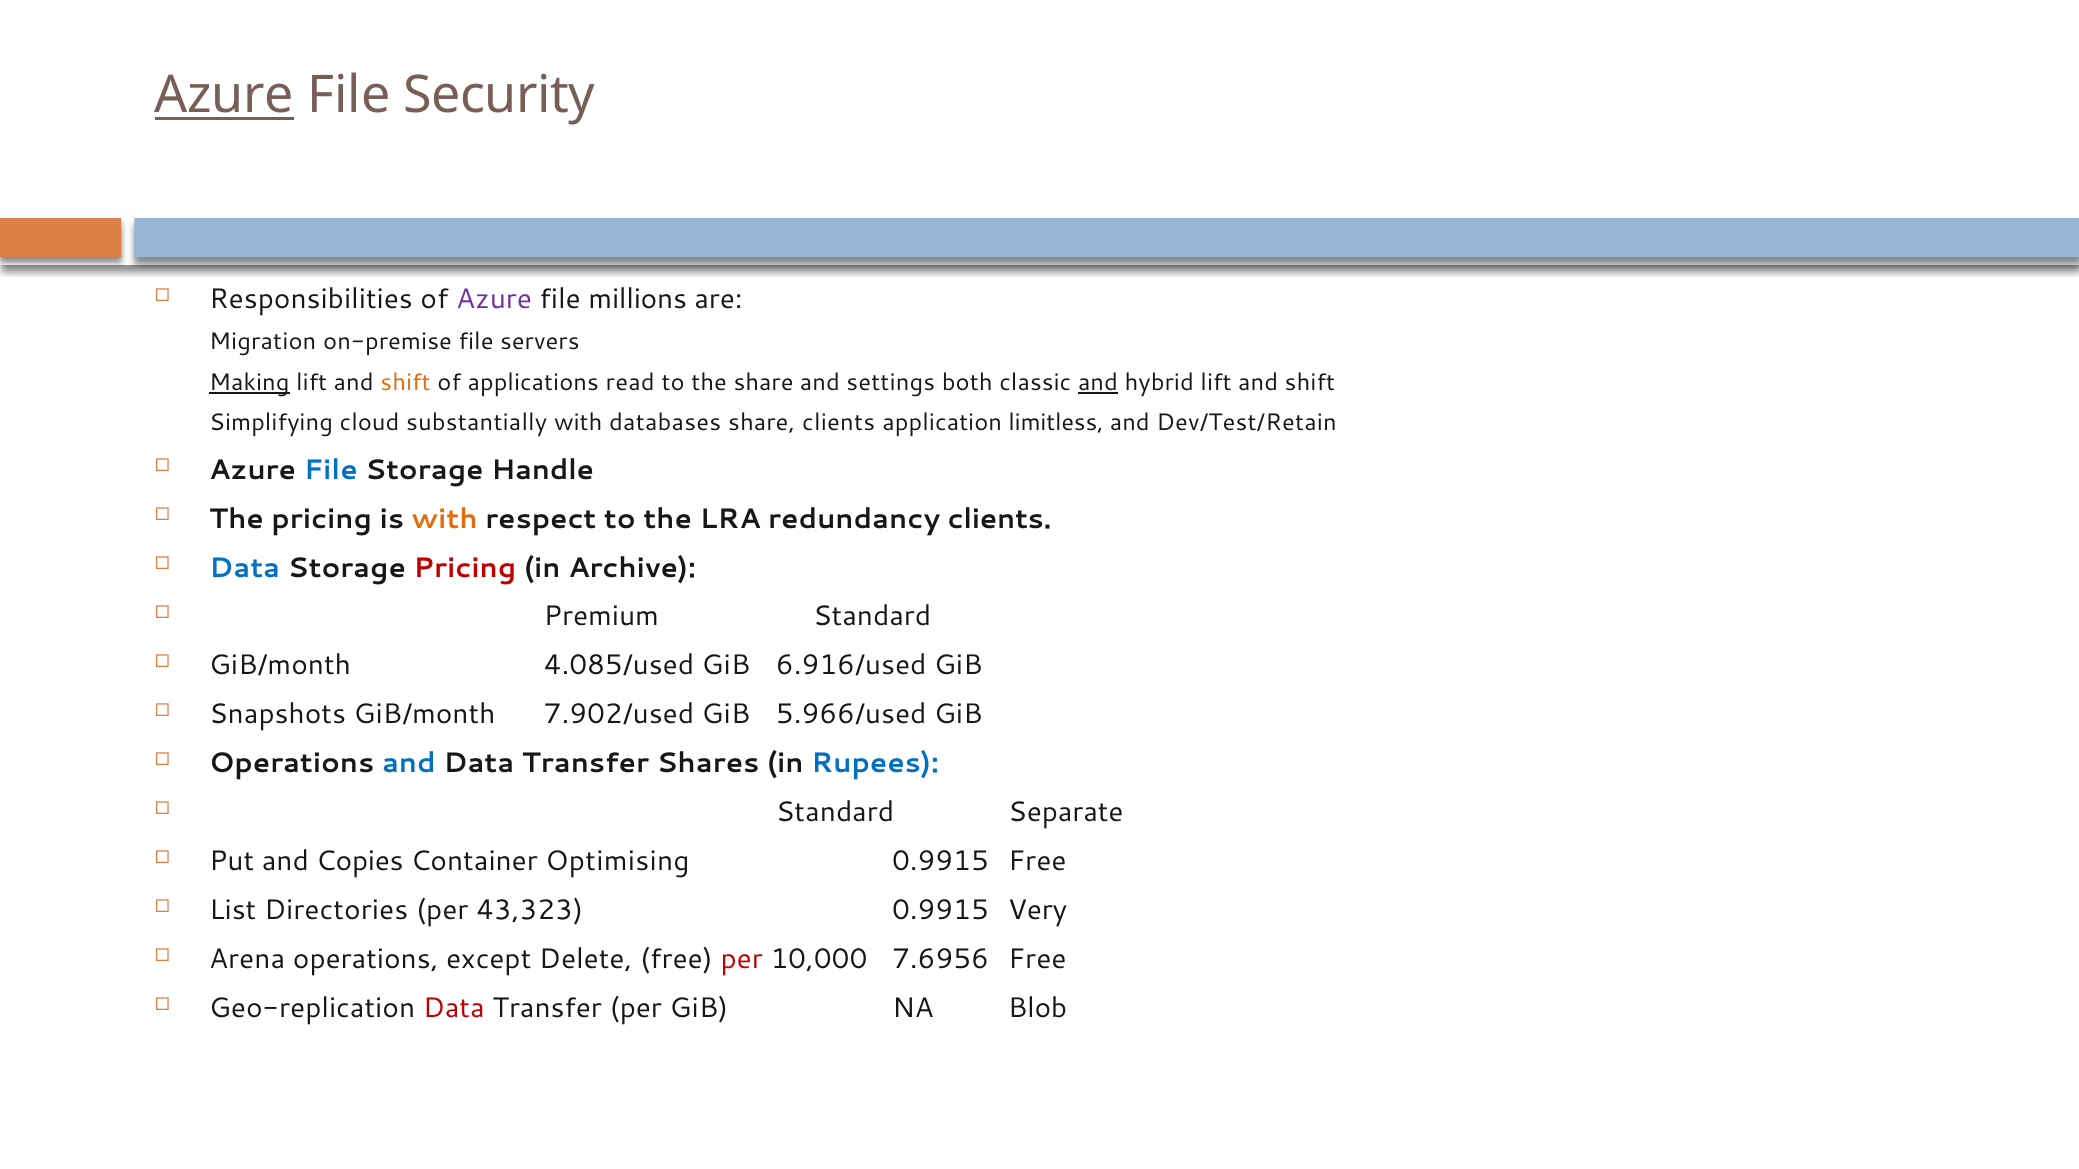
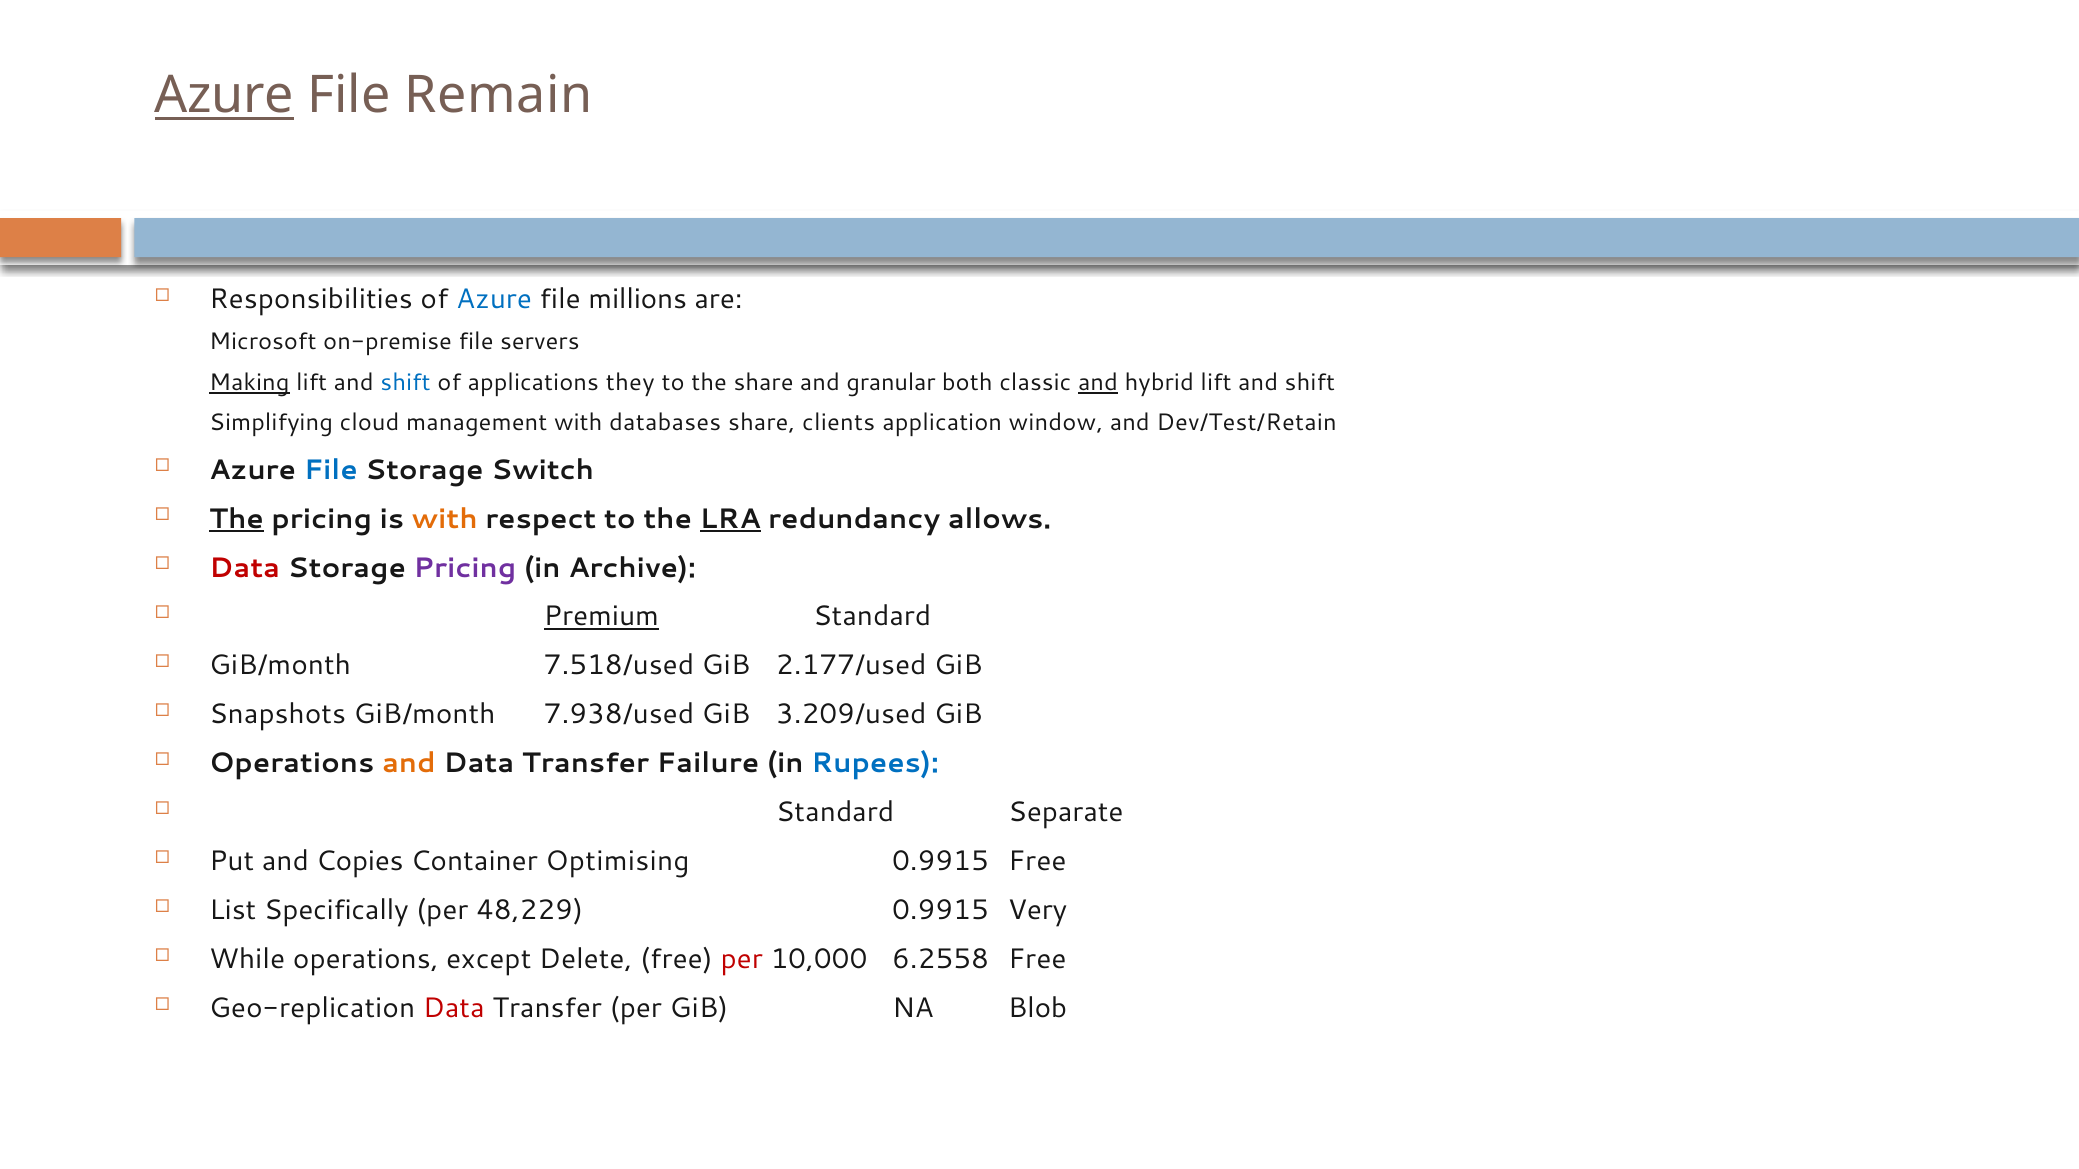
Security: Security -> Remain
Azure at (494, 299) colour: purple -> blue
Migration: Migration -> Microsoft
shift at (406, 383) colour: orange -> blue
read: read -> they
settings: settings -> granular
substantially: substantially -> management
limitless: limitless -> window
Handle: Handle -> Switch
The at (237, 519) underline: none -> present
LRA underline: none -> present
redundancy clients: clients -> allows
Data at (245, 568) colour: blue -> red
Pricing at (465, 568) colour: red -> purple
Premium underline: none -> present
4.085/used: 4.085/used -> 7.518/used
6.916/used: 6.916/used -> 2.177/used
7.902/used: 7.902/used -> 7.938/used
5.966/used: 5.966/used -> 3.209/used
and at (409, 764) colour: blue -> orange
Shares: Shares -> Failure
Directories: Directories -> Specifically
43,323: 43,323 -> 48,229
Arena: Arena -> While
7.6956: 7.6956 -> 6.2558
